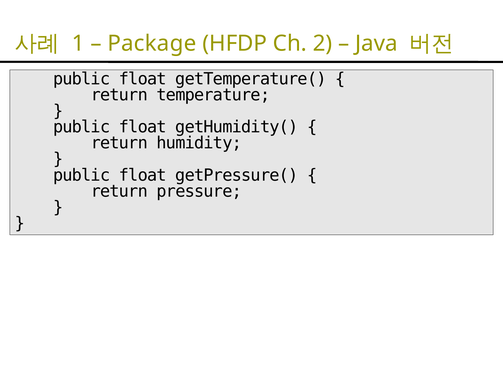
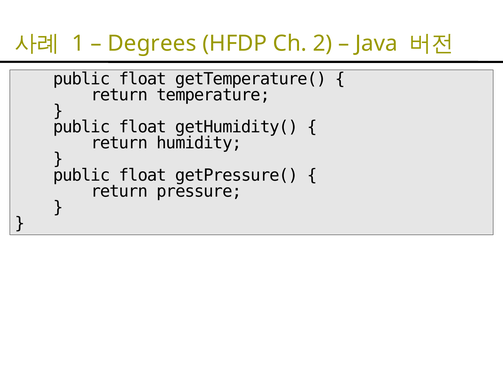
Package: Package -> Degrees
